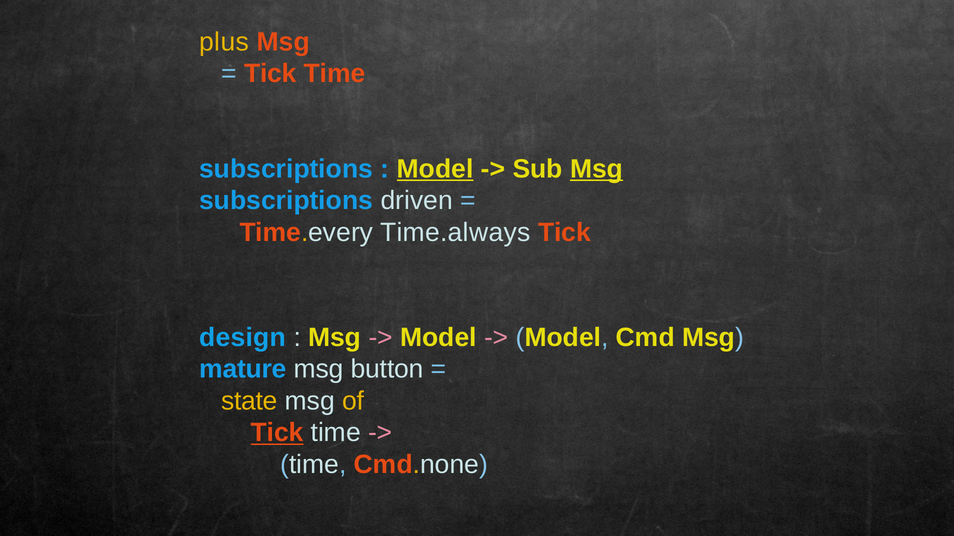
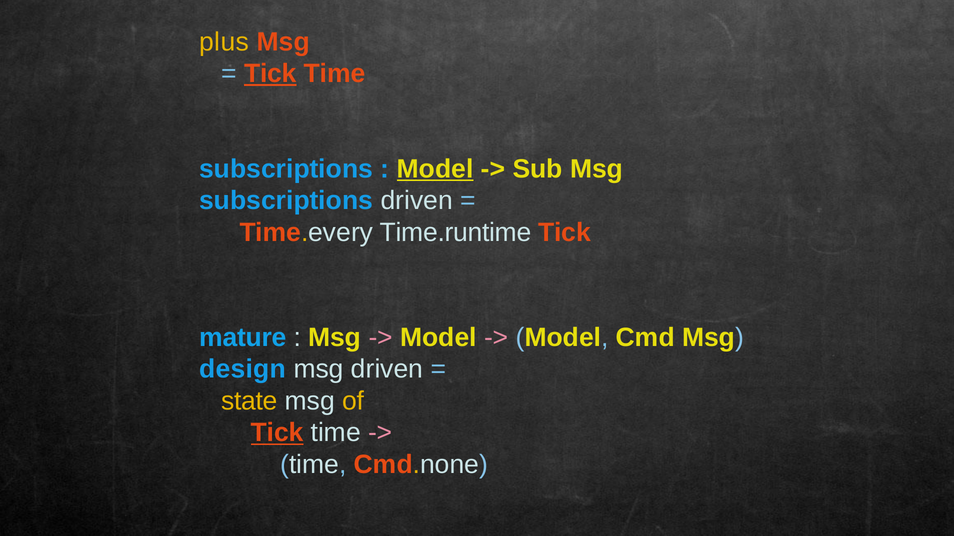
Tick at (270, 74) underline: none -> present
Msg at (597, 169) underline: present -> none
Time.always: Time.always -> Time.runtime
design: design -> mature
mature: mature -> design
msg button: button -> driven
